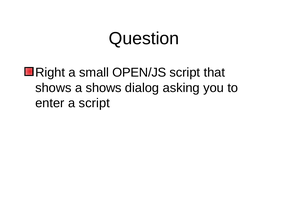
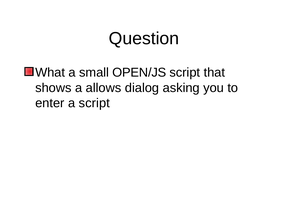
Right: Right -> What
a shows: shows -> allows
